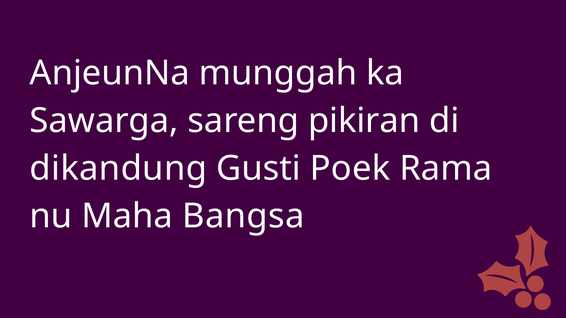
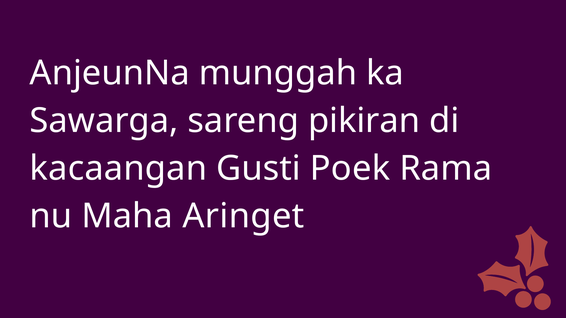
dikandung: dikandung -> kacaangan
Bangsa: Bangsa -> Aringet
